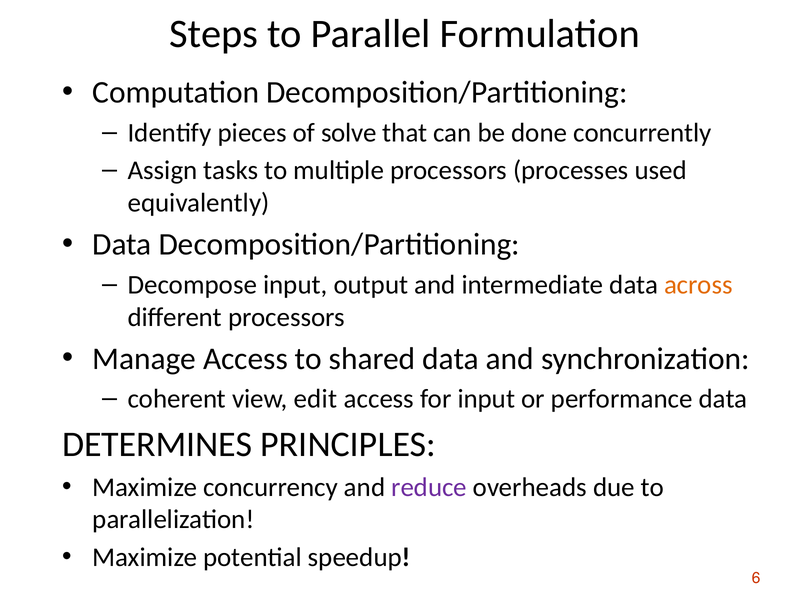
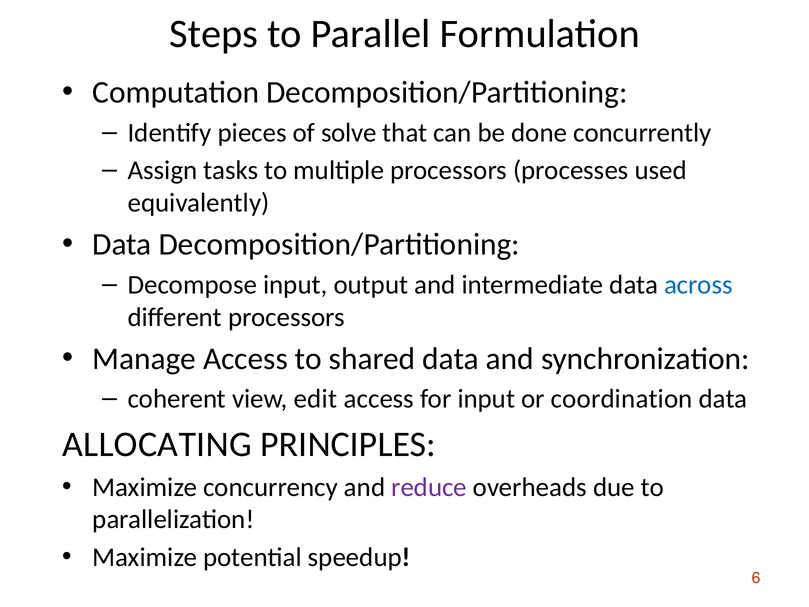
across colour: orange -> blue
performance: performance -> coordination
DETERMINES: DETERMINES -> ALLOCATING
